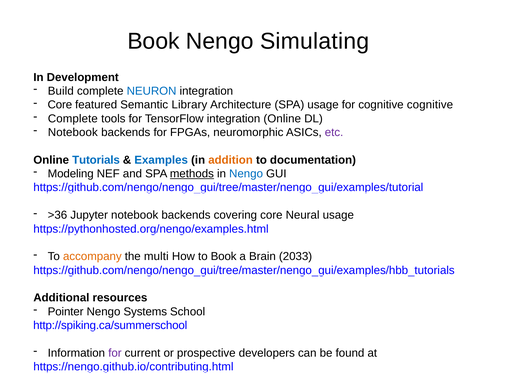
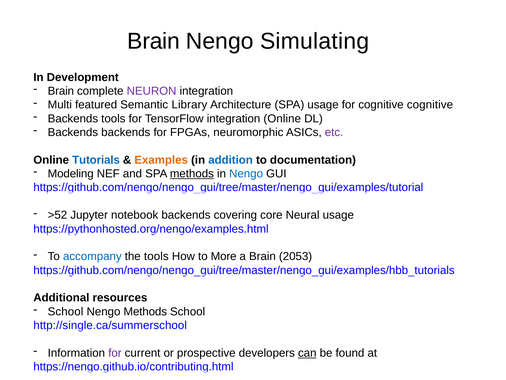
Book at (154, 41): Book -> Brain
Build at (61, 91): Build -> Brain
NEURON colour: blue -> purple
Core at (60, 105): Core -> Multi
Complete at (73, 118): Complete -> Backends
Notebook at (73, 132): Notebook -> Backends
Examples colour: blue -> orange
addition colour: orange -> blue
>36: >36 -> >52
accompany colour: orange -> blue
the multi: multi -> tools
to Book: Book -> More
2033: 2033 -> 2053
Pointer at (66, 311): Pointer -> School
Nengo Systems: Systems -> Methods
http://spiking.ca/summerschool: http://spiking.ca/summerschool -> http://single.ca/summerschool
can underline: none -> present
